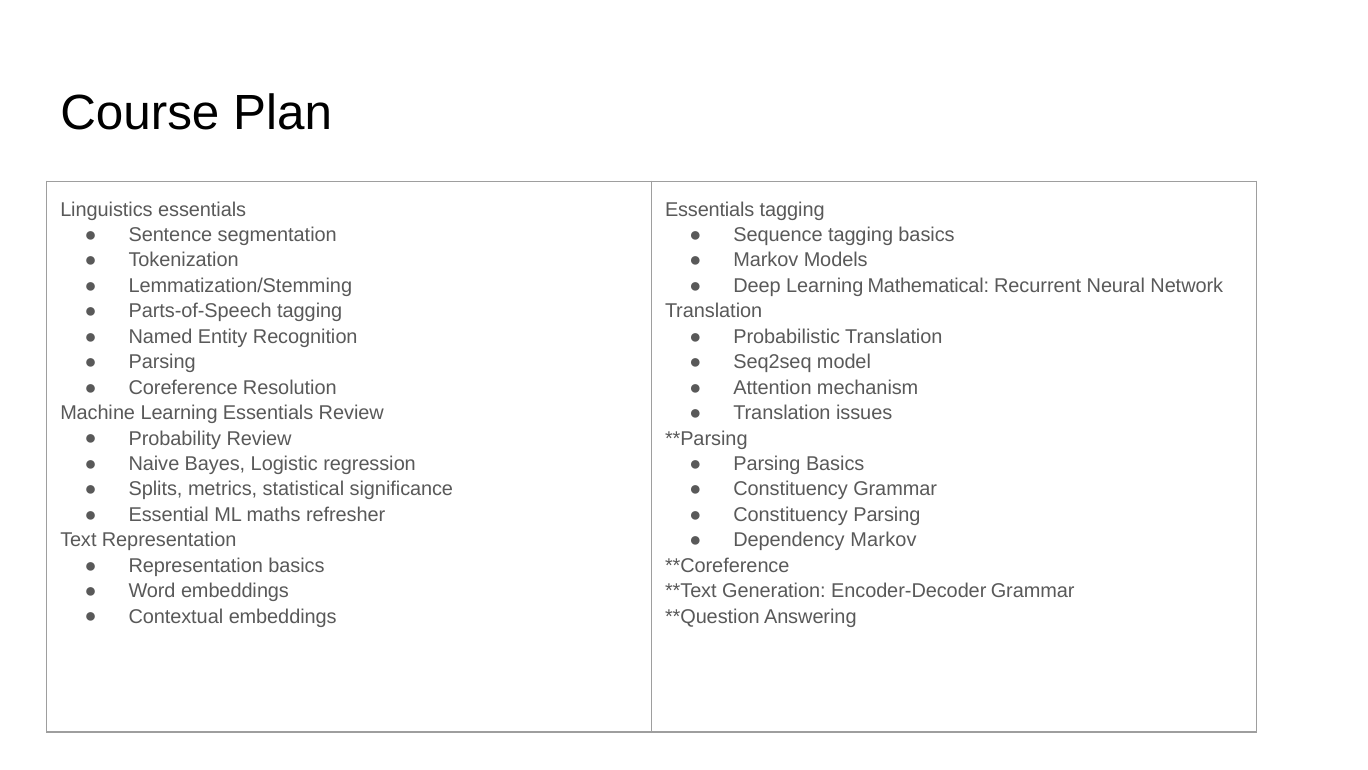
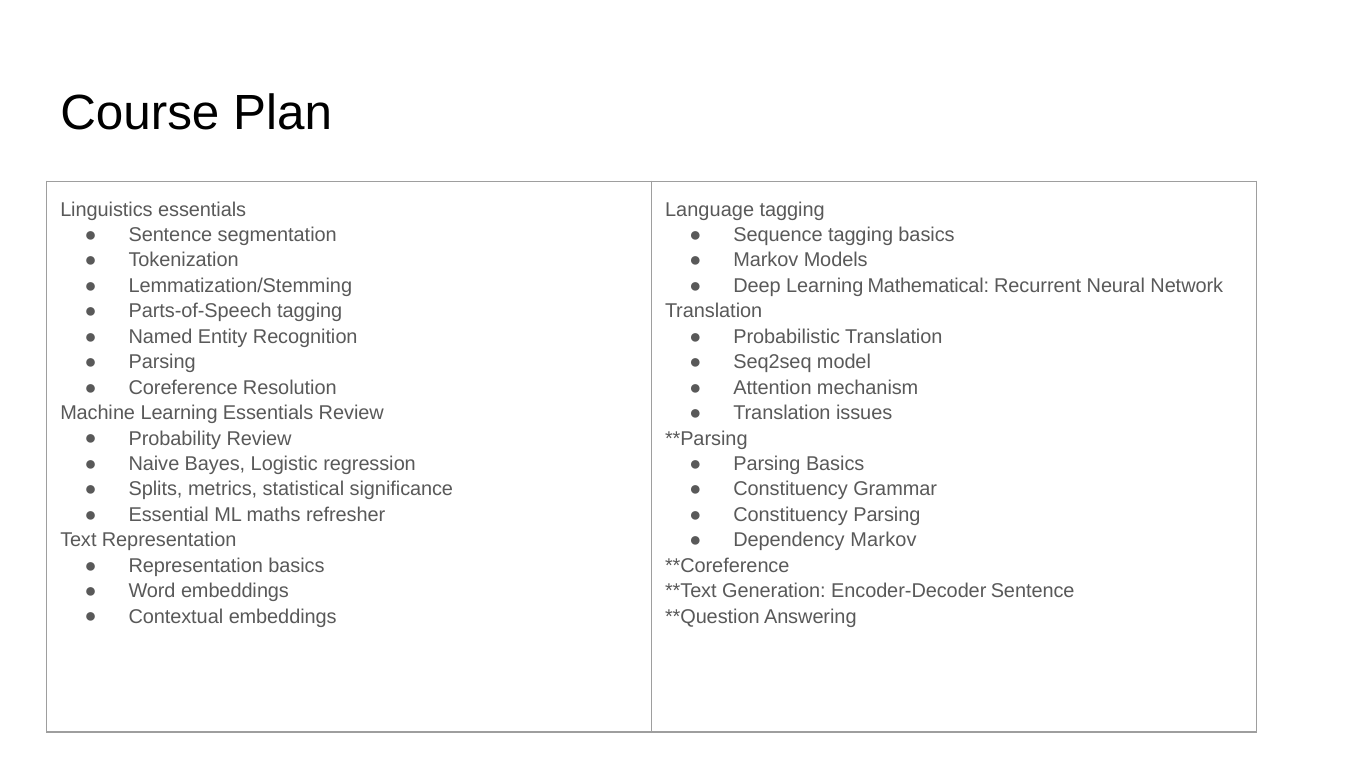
Essentials at (710, 209): Essentials -> Language
Encoder-Decoder Grammar: Grammar -> Sentence
